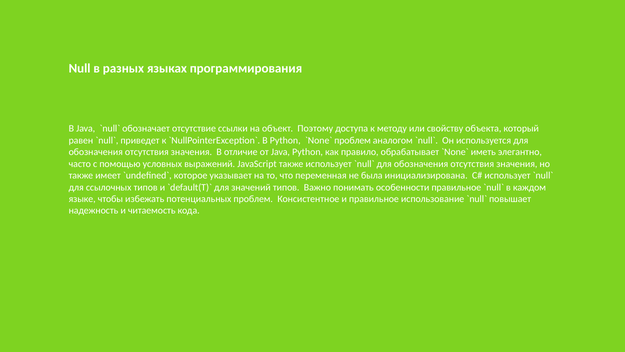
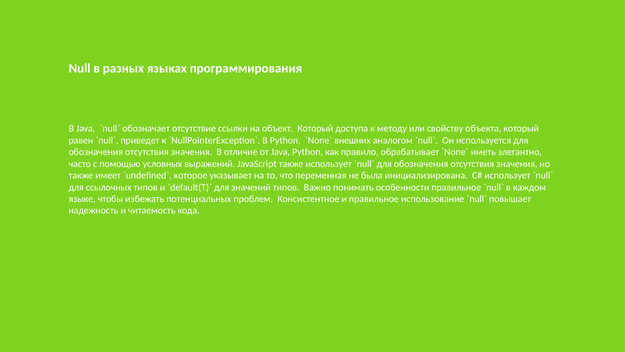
объект Поэтому: Поэтому -> Который
проблем at (353, 140): проблем -> внешних
